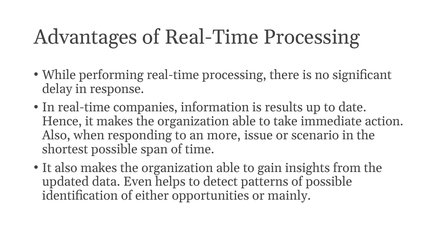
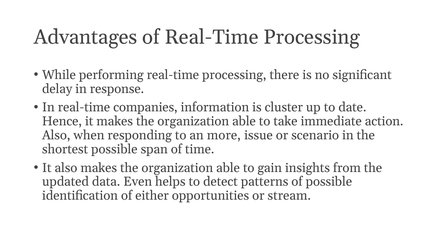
results: results -> cluster
mainly: mainly -> stream
